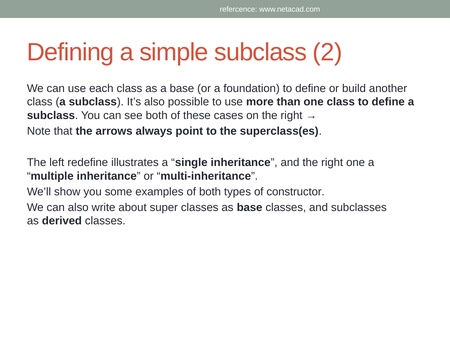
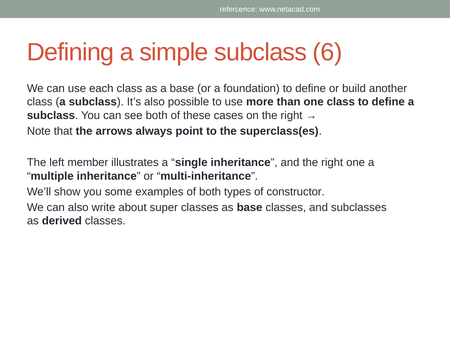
2: 2 -> 6
redefine: redefine -> member
